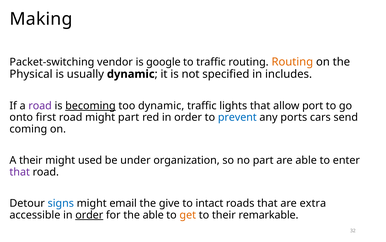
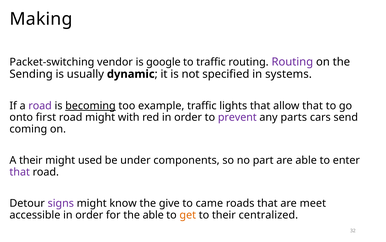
Routing at (292, 62) colour: orange -> purple
Physical: Physical -> Sending
includes: includes -> systems
too dynamic: dynamic -> example
allow port: port -> that
might part: part -> with
prevent colour: blue -> purple
ports: ports -> parts
organization: organization -> components
signs colour: blue -> purple
email: email -> know
intact: intact -> came
extra: extra -> meet
order at (89, 214) underline: present -> none
remarkable: remarkable -> centralized
